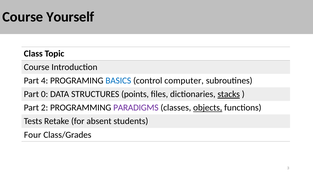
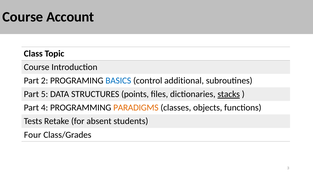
Yourself: Yourself -> Account
4: 4 -> 2
computer: computer -> additional
0: 0 -> 5
2: 2 -> 4
PARADIGMS colour: purple -> orange
objects underline: present -> none
